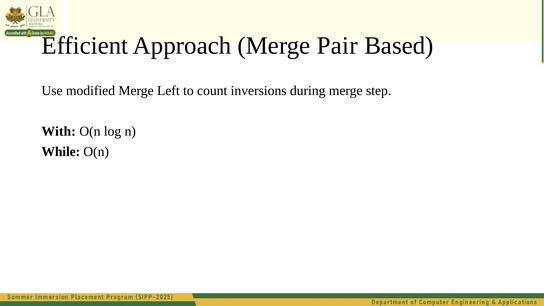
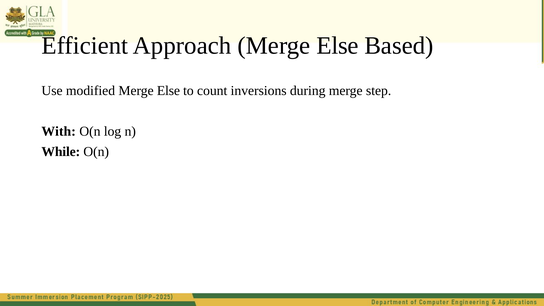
Approach Merge Pair: Pair -> Else
modified Merge Left: Left -> Else
